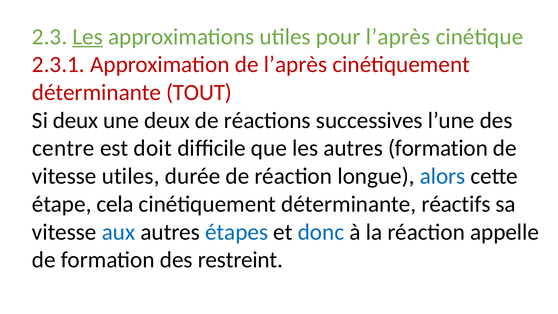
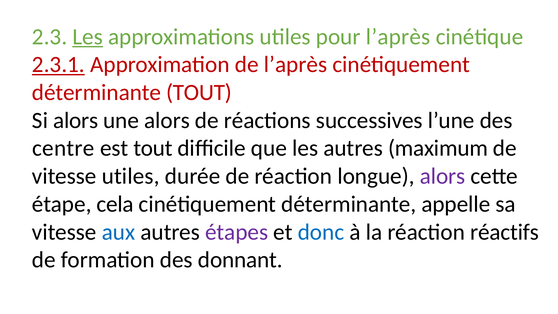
2.3.1 underline: none -> present
Si deux: deux -> alors
une deux: deux -> alors
est doit: doit -> tout
autres formation: formation -> maximum
alors at (443, 176) colour: blue -> purple
réactifs: réactifs -> appelle
étapes colour: blue -> purple
appelle: appelle -> réactifs
restreint: restreint -> donnant
